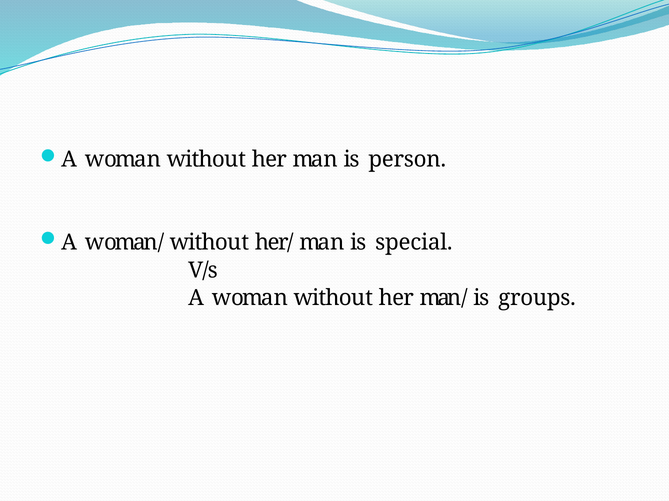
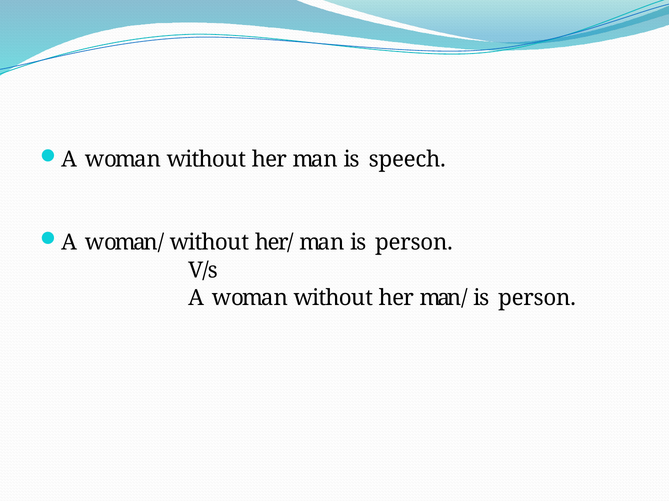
person: person -> speech
man is special: special -> person
man/ is groups: groups -> person
